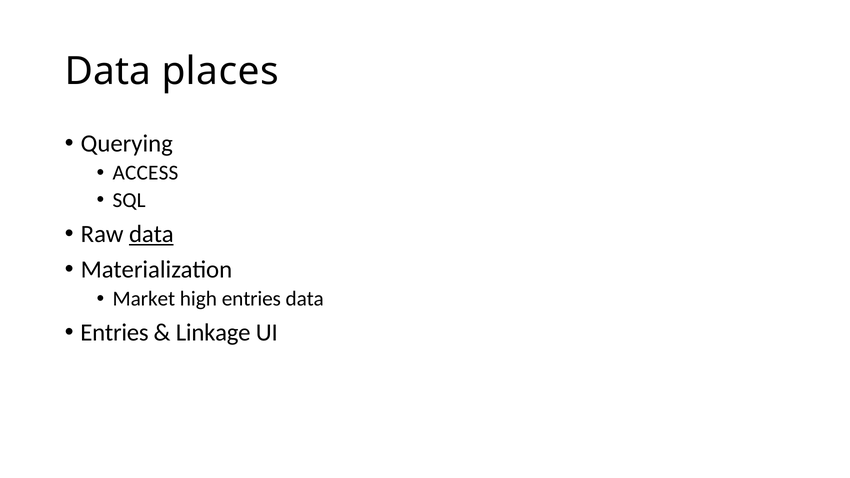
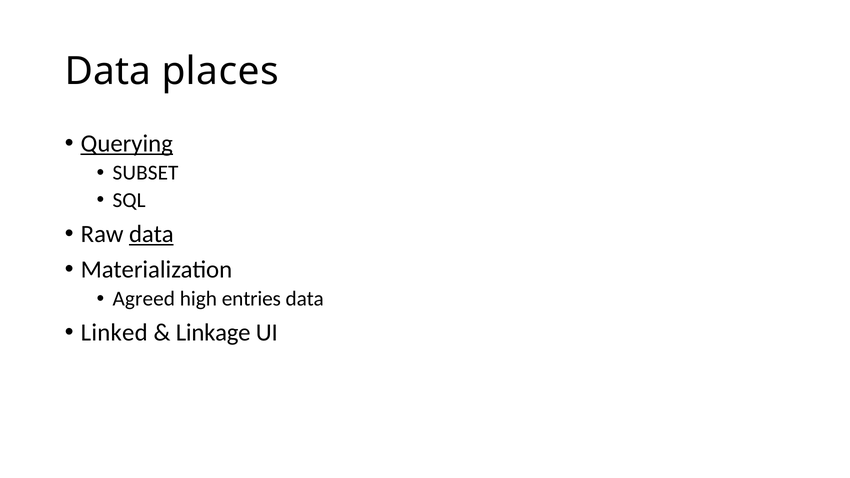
Querying underline: none -> present
ACCESS: ACCESS -> SUBSET
Market: Market -> Agreed
Entries at (114, 333): Entries -> Linked
